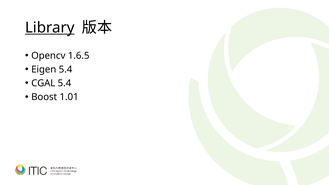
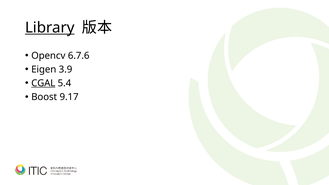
1.6.5: 1.6.5 -> 6.7.6
Eigen 5.4: 5.4 -> 3.9
CGAL underline: none -> present
1.01: 1.01 -> 9.17
